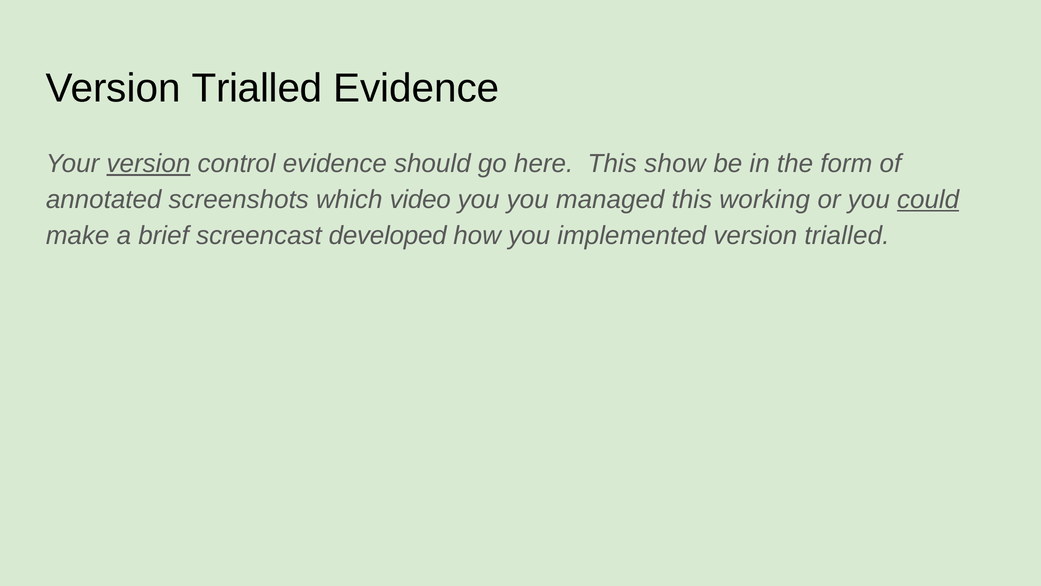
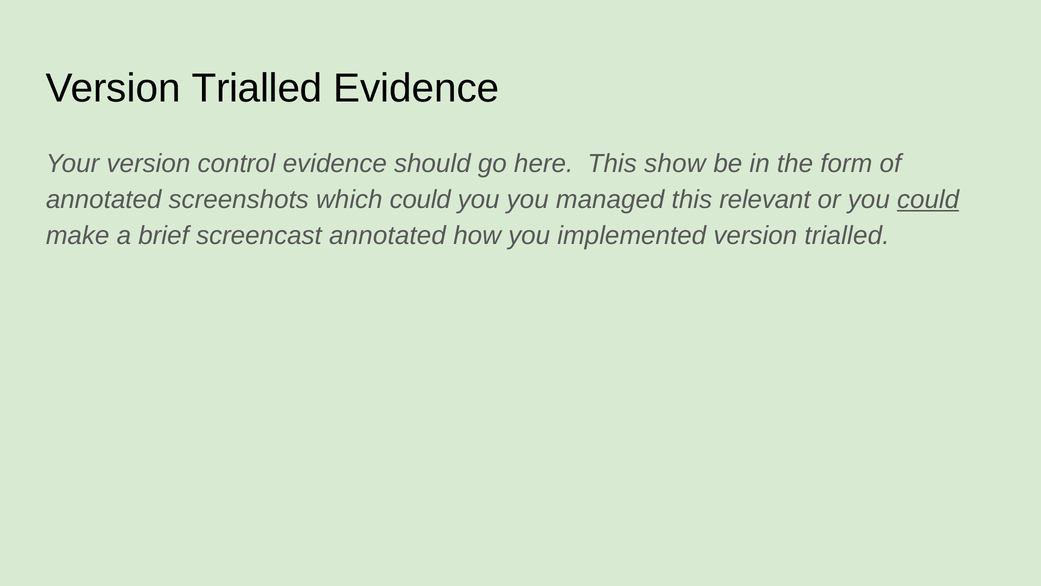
version at (148, 164) underline: present -> none
which video: video -> could
working: working -> relevant
screencast developed: developed -> annotated
